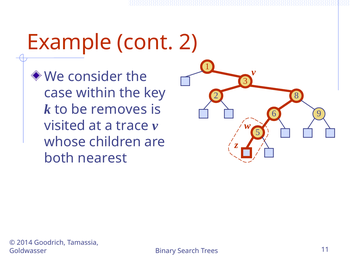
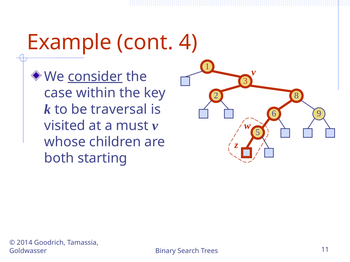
cont 2: 2 -> 4
consider underline: none -> present
removes: removes -> traversal
trace: trace -> must
nearest: nearest -> starting
